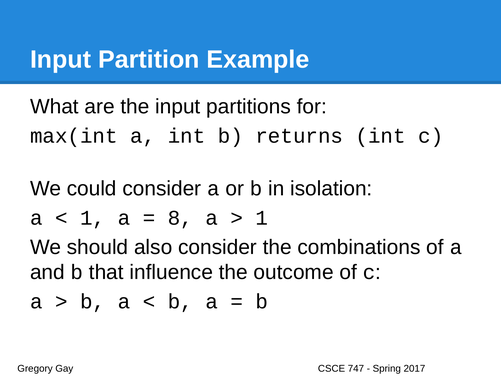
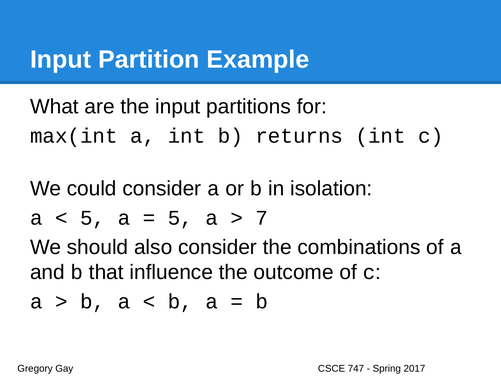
1 at (93, 218): 1 -> 5
8 at (180, 218): 8 -> 5
1 at (262, 218): 1 -> 7
